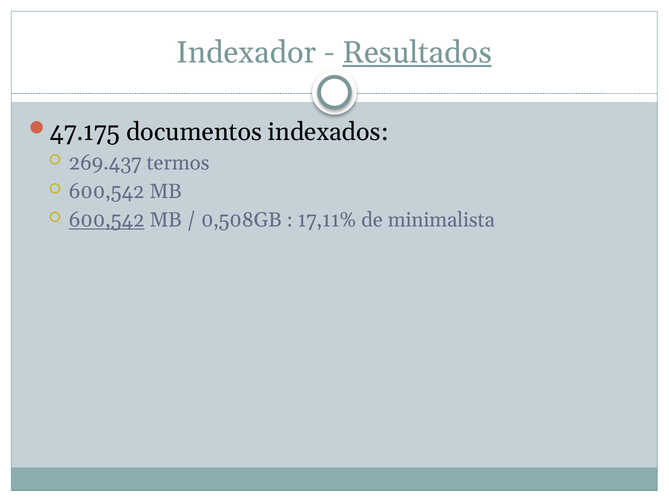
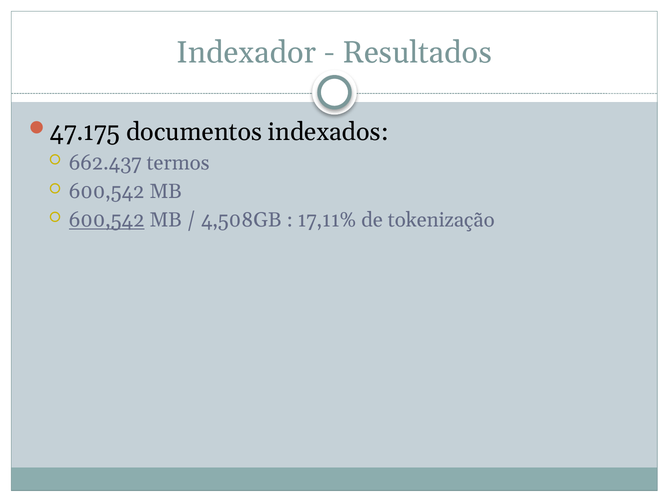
Resultados underline: present -> none
269.437: 269.437 -> 662.437
0,508GB: 0,508GB -> 4,508GB
minimalista: minimalista -> tokenização
